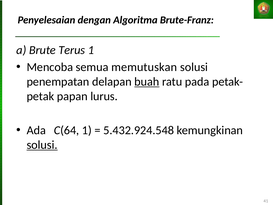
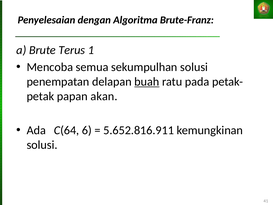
memutuskan: memutuskan -> sekumpulhan
lurus: lurus -> akan
C(64 1: 1 -> 6
5.432.924.548: 5.432.924.548 -> 5.652.816.911
solusi at (42, 145) underline: present -> none
